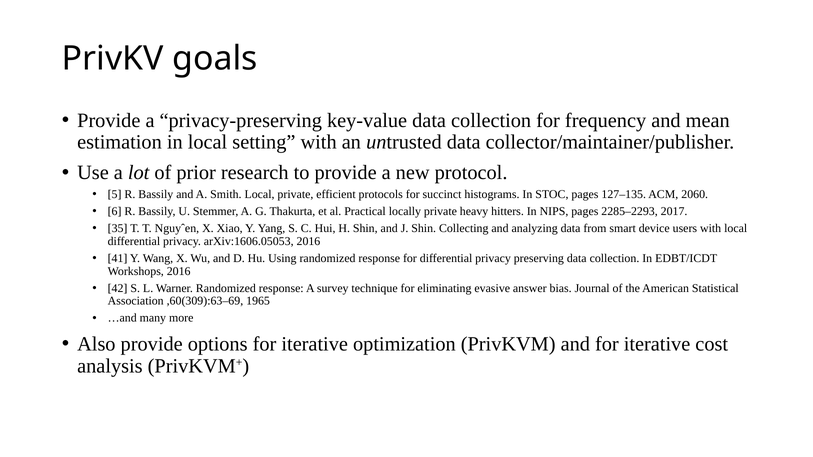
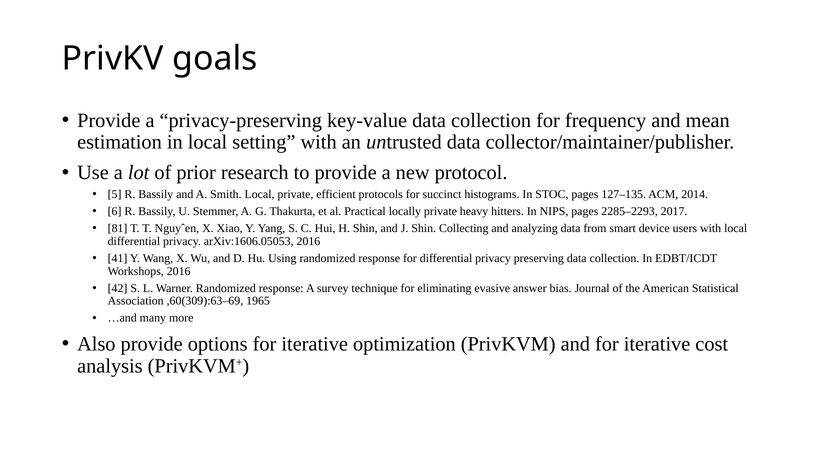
2060: 2060 -> 2014
35: 35 -> 81
